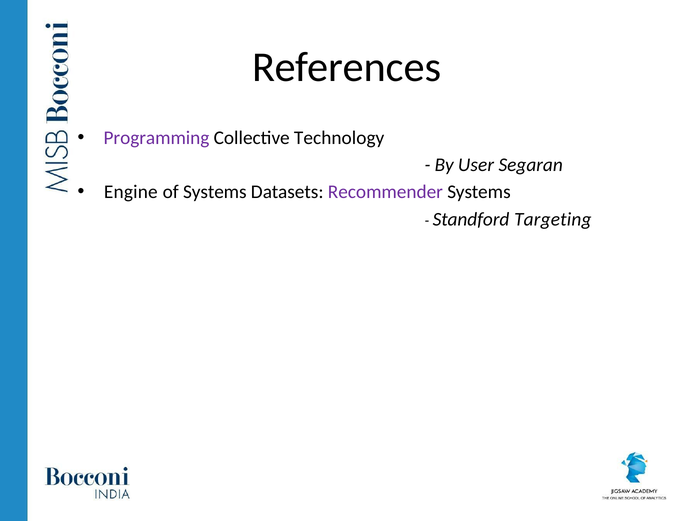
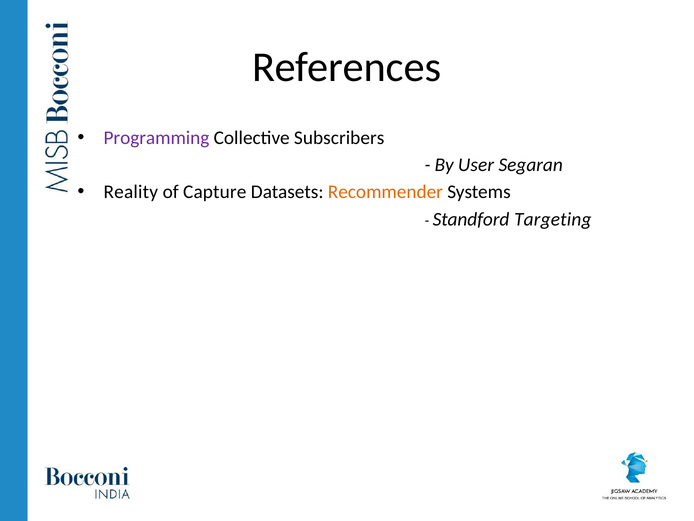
Technology: Technology -> Subscribers
Engine: Engine -> Reality
of Systems: Systems -> Capture
Recommender colour: purple -> orange
